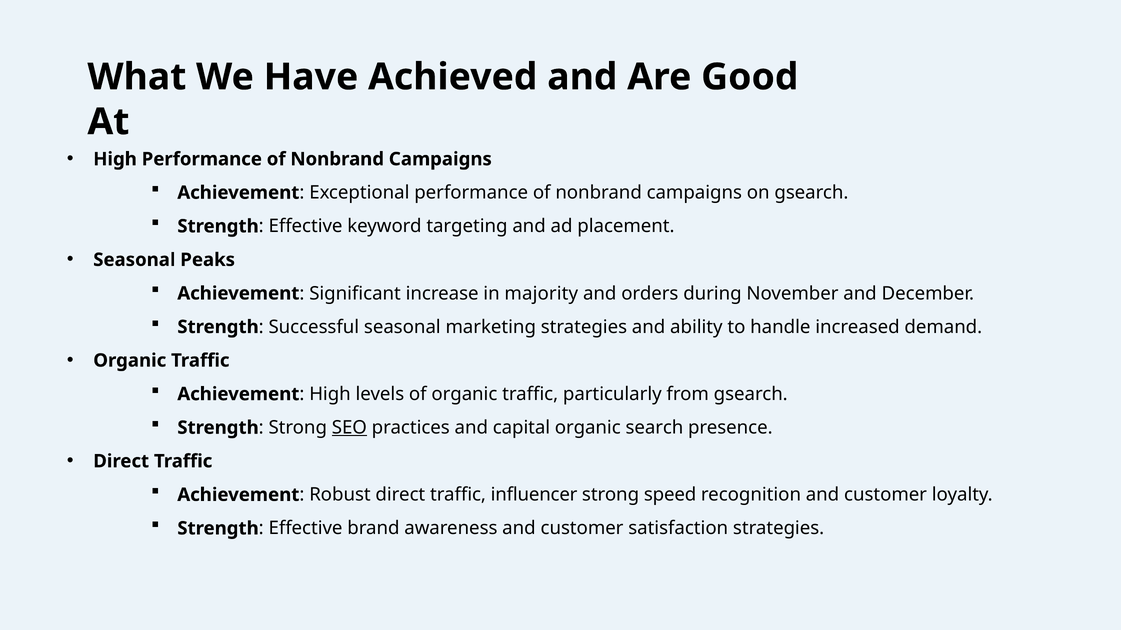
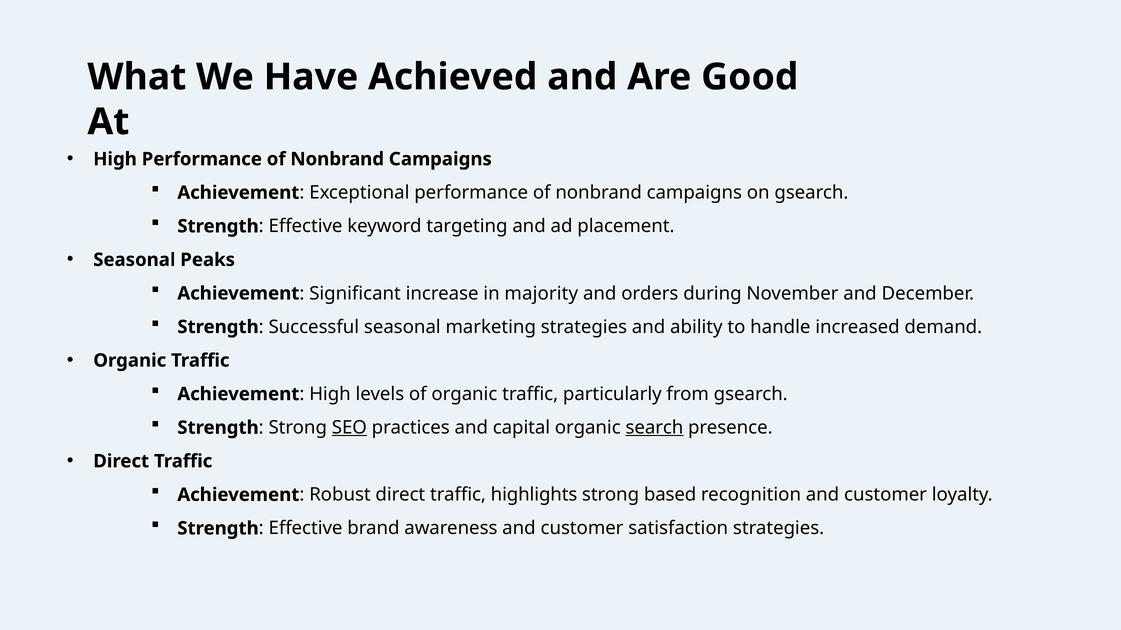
search underline: none -> present
influencer: influencer -> highlights
speed: speed -> based
